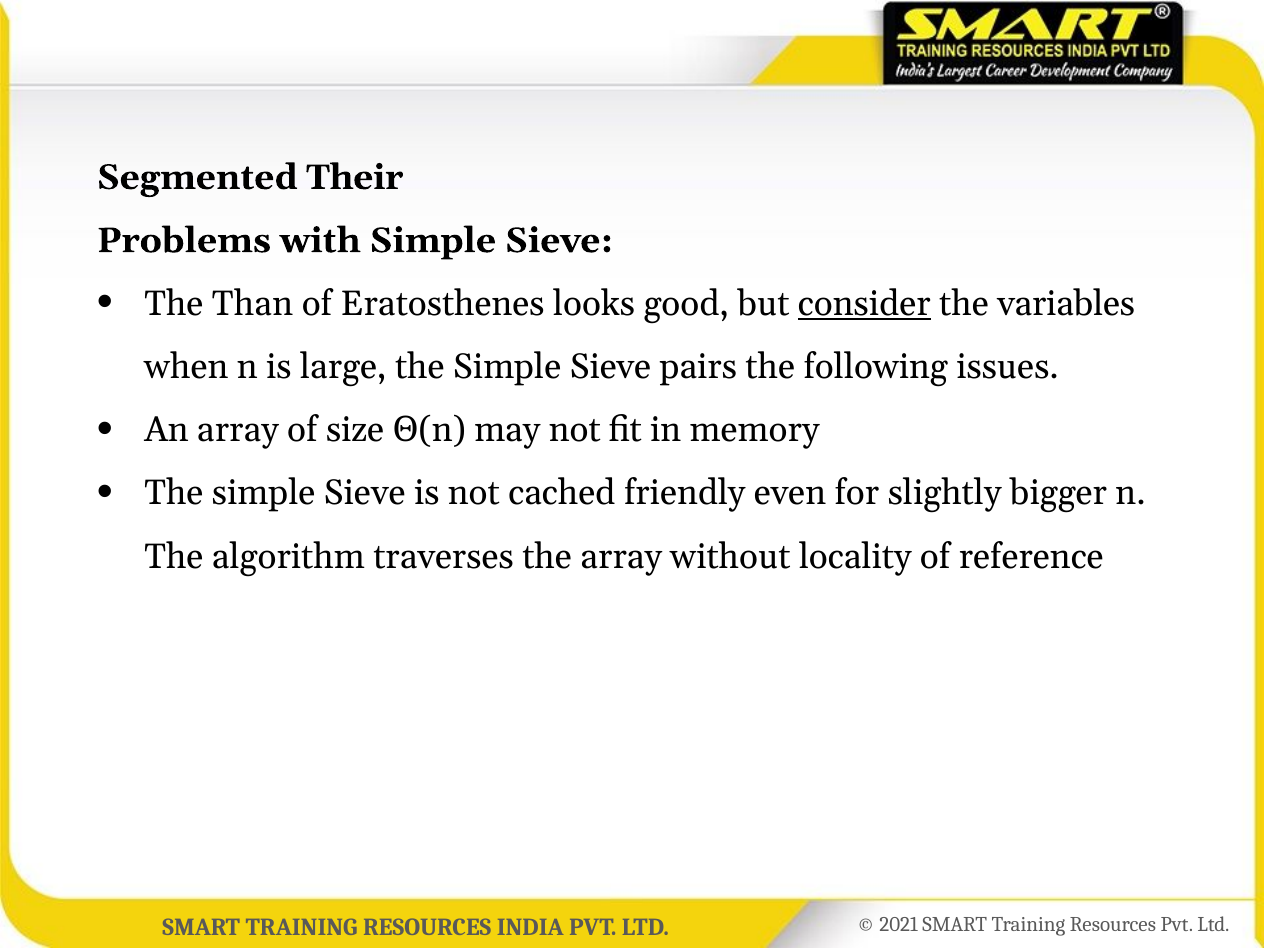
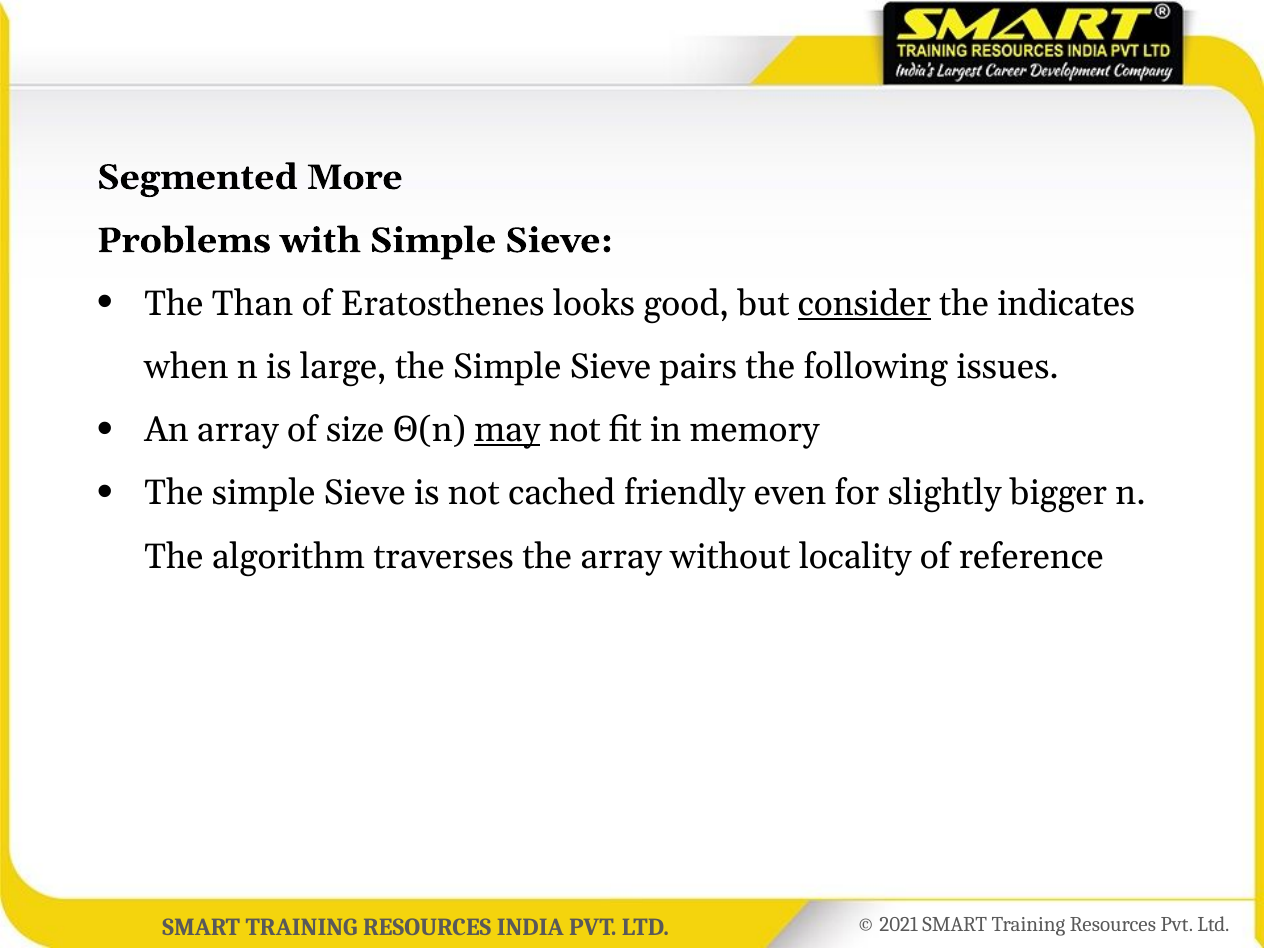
Their: Their -> More
variables: variables -> indicates
may underline: none -> present
